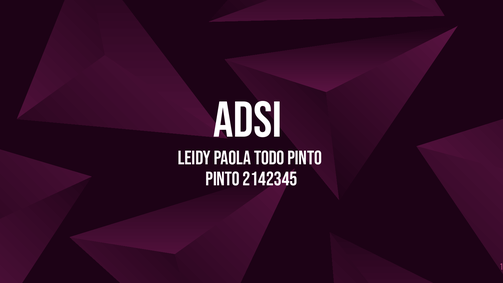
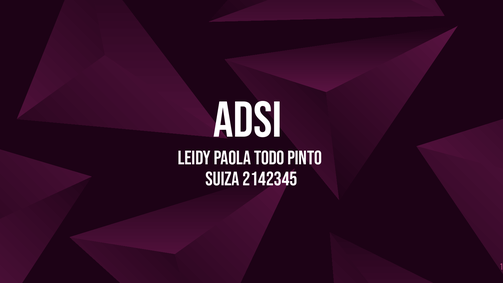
pinto at (223, 179): pinto -> suiza
